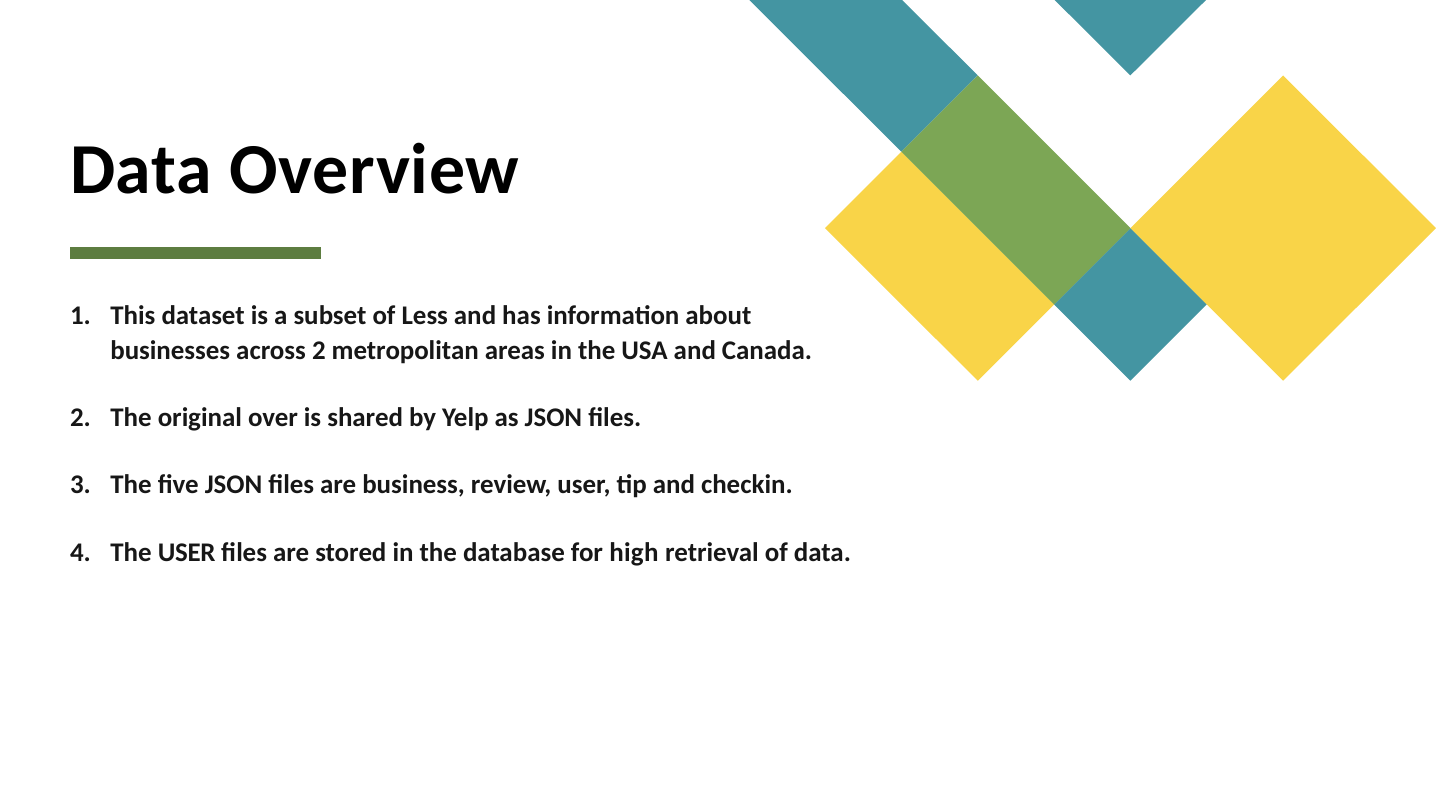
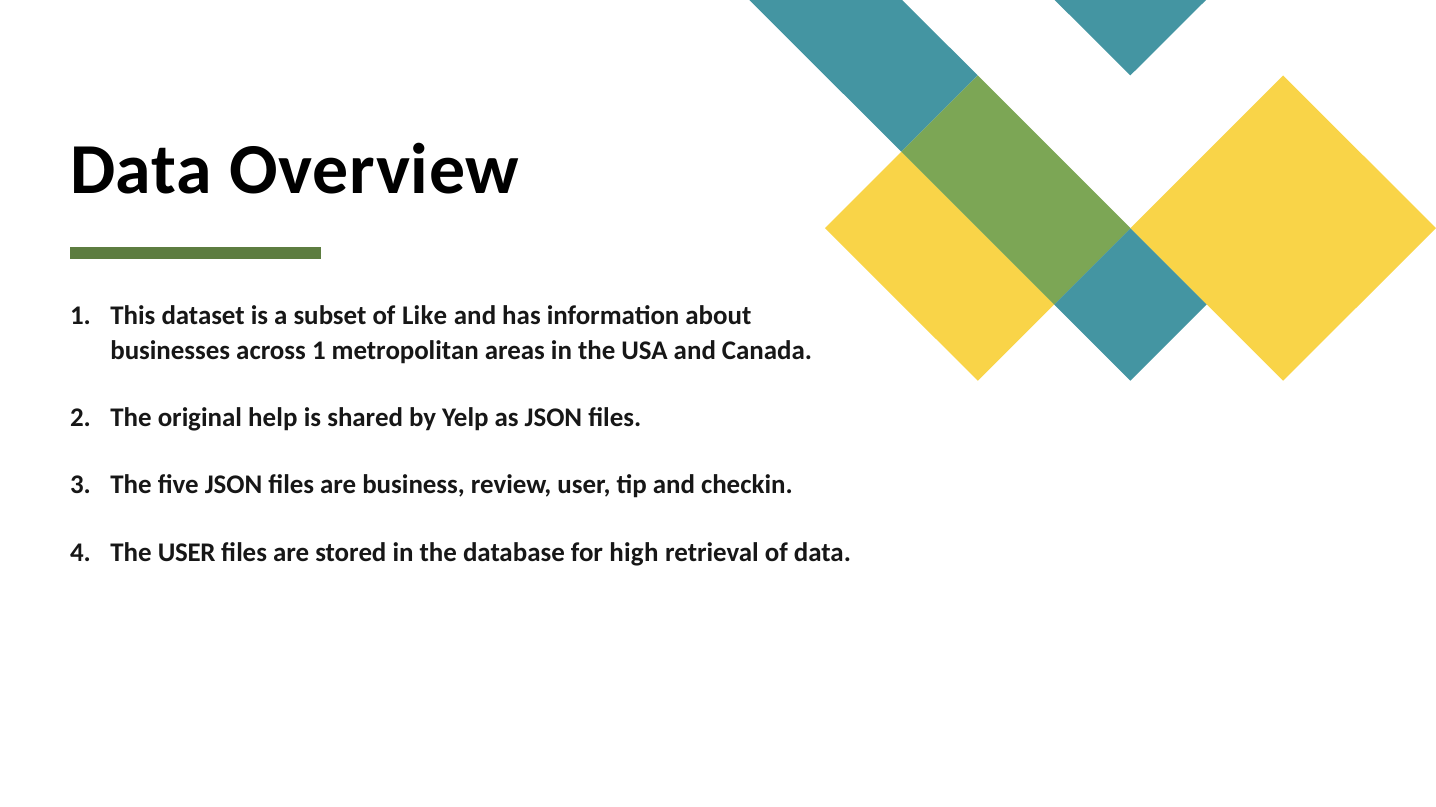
Less: Less -> Like
across 2: 2 -> 1
over: over -> help
